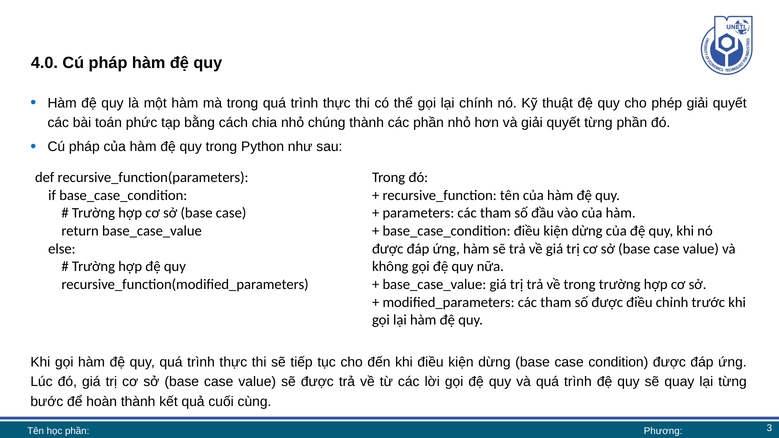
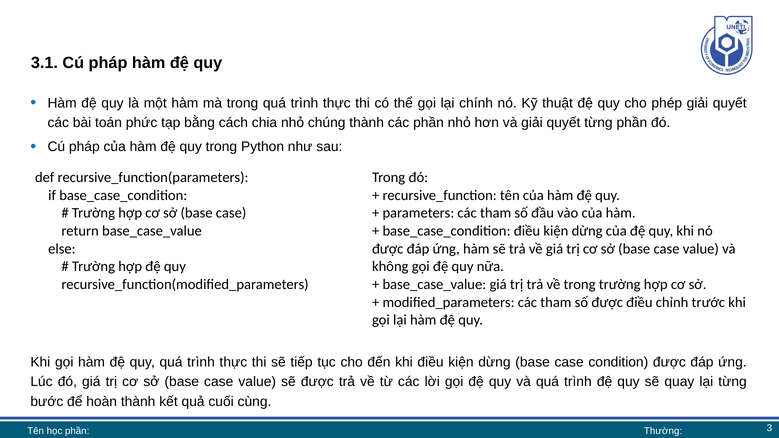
4.0: 4.0 -> 3.1
Phương: Phương -> Thường
